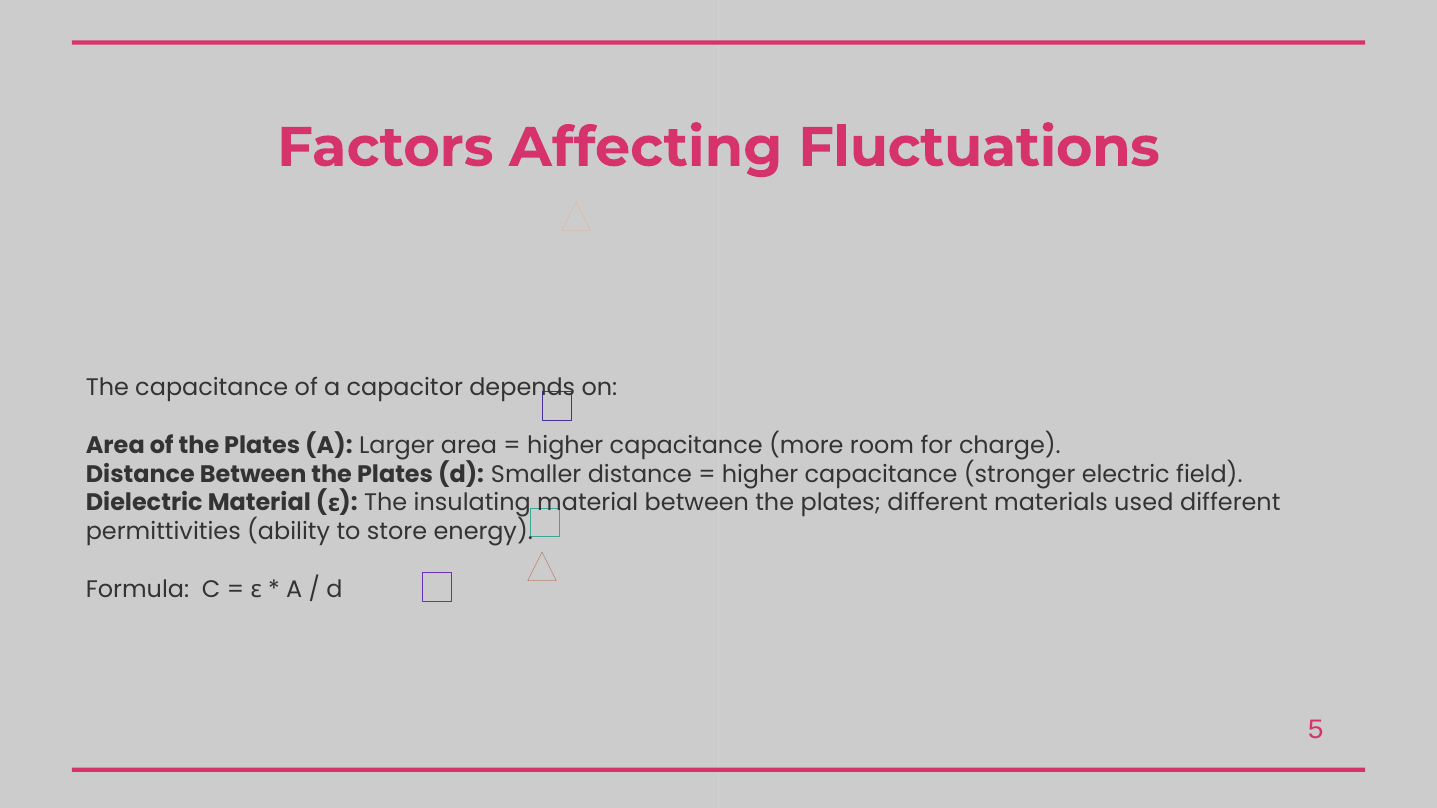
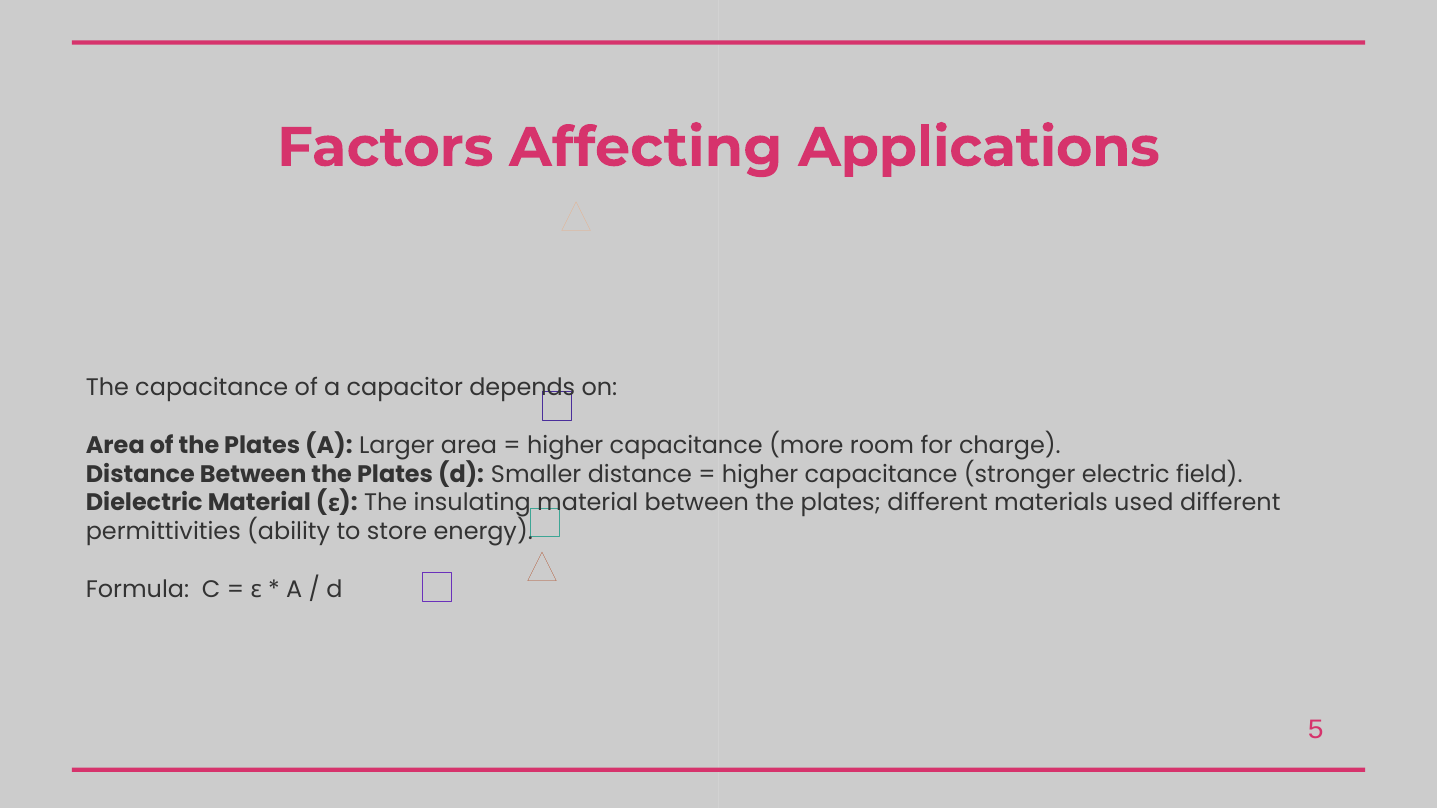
Fluctuations: Fluctuations -> Applications
